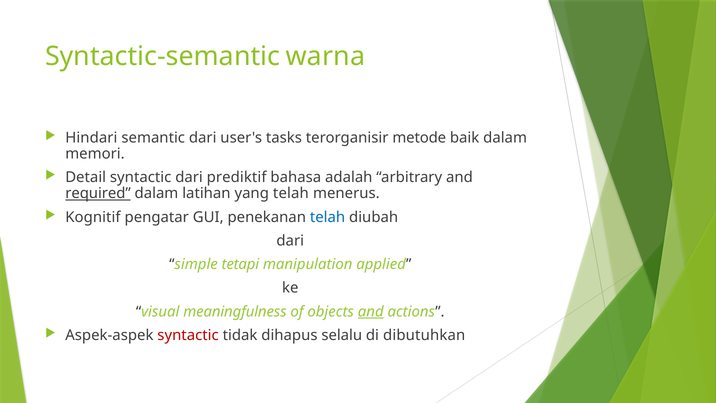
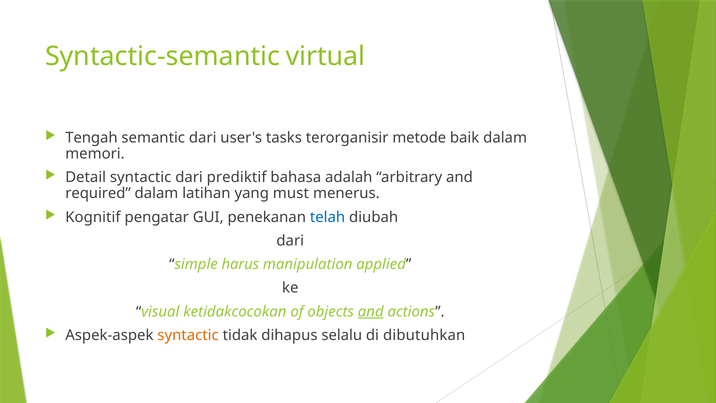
warna: warna -> virtual
Hindari: Hindari -> Tengah
required underline: present -> none
yang telah: telah -> must
tetapi: tetapi -> harus
meaningfulness: meaningfulness -> ketidakcocokan
syntactic at (188, 335) colour: red -> orange
